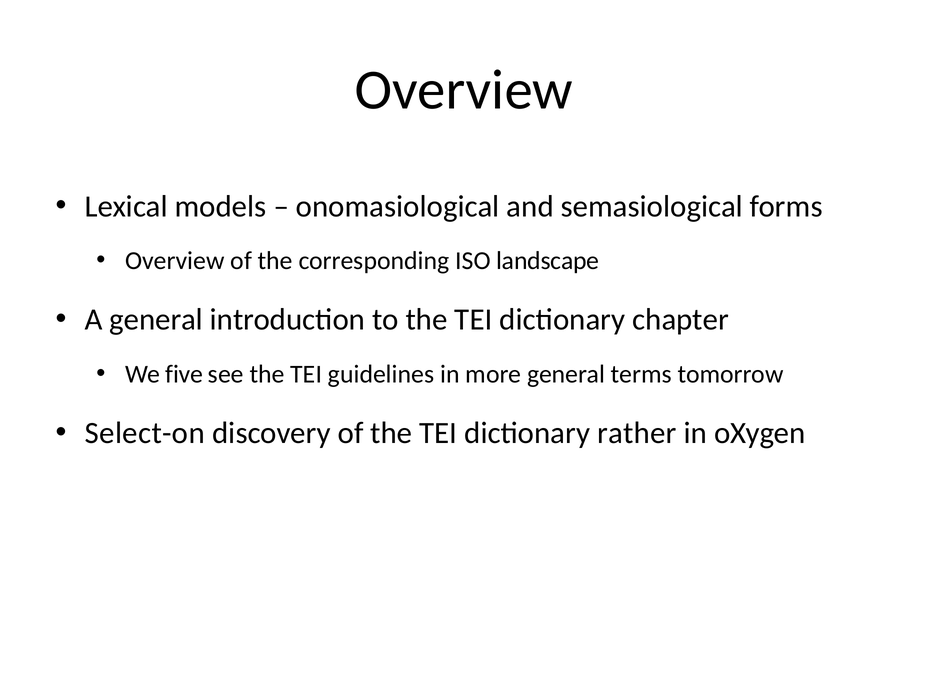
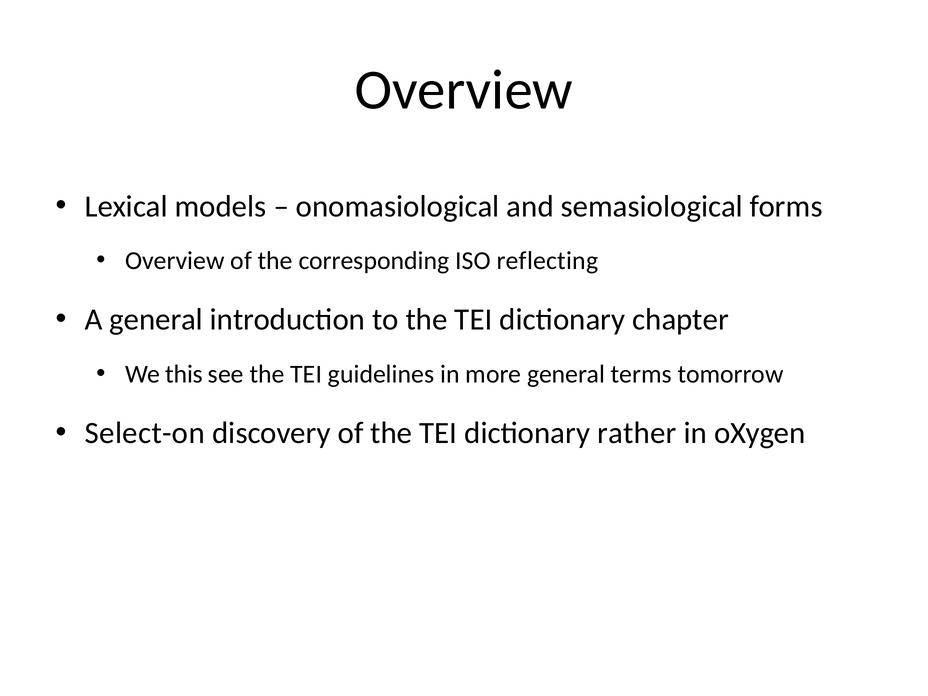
landscape: landscape -> reflecting
five: five -> this
